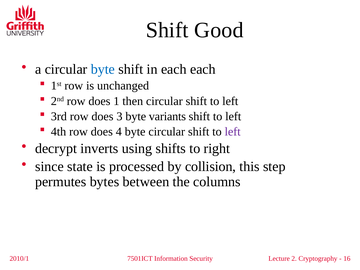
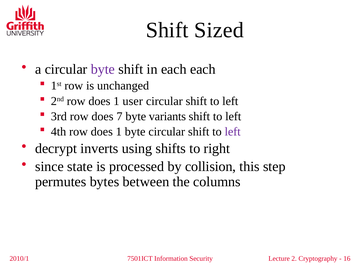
Good: Good -> Sized
byte at (103, 69) colour: blue -> purple
then: then -> user
3: 3 -> 7
4th row does 4: 4 -> 1
